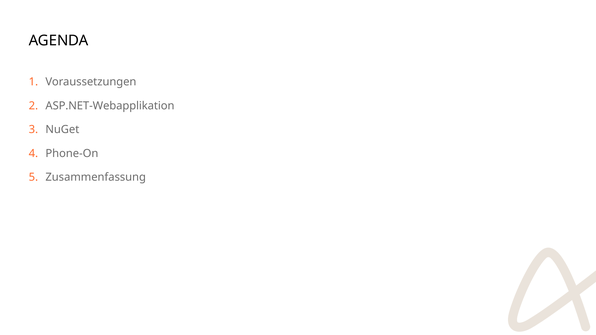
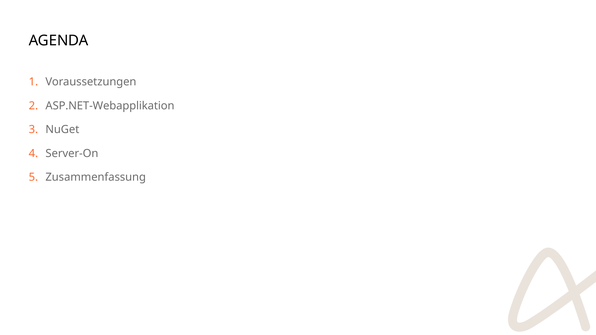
Phone-On: Phone-On -> Server-On
